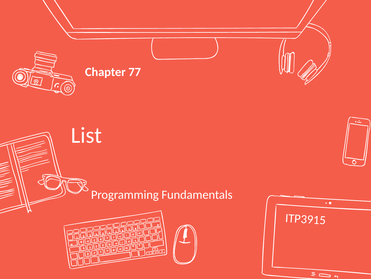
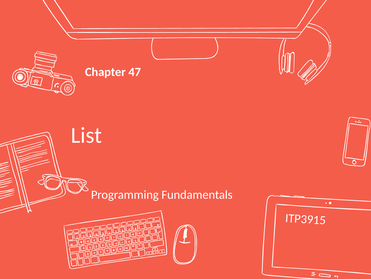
77: 77 -> 47
